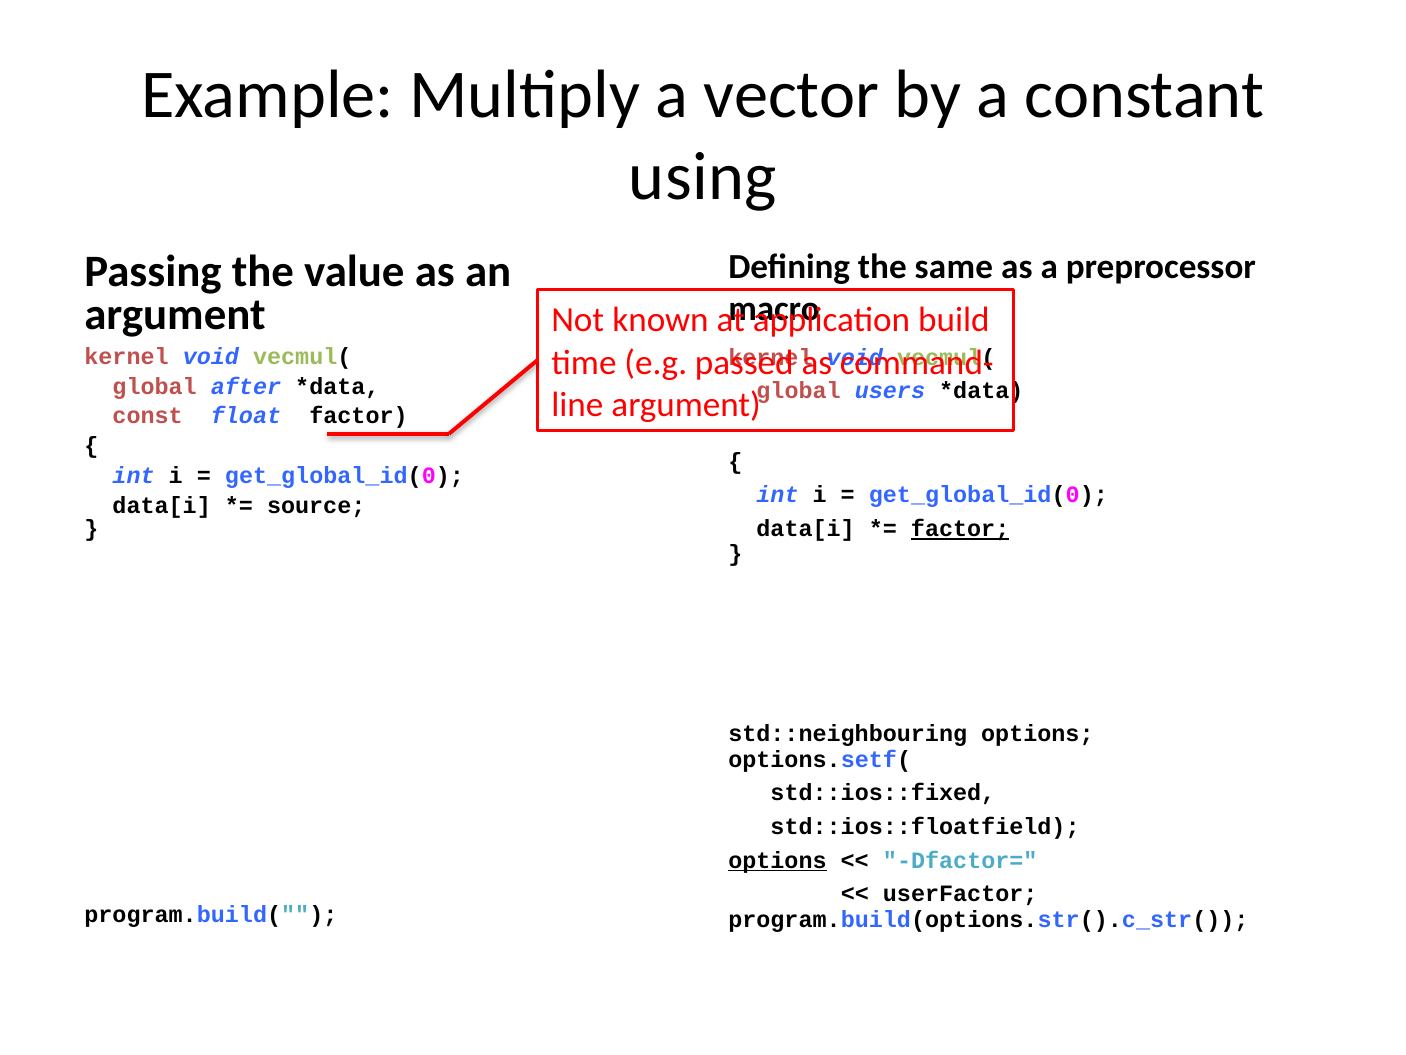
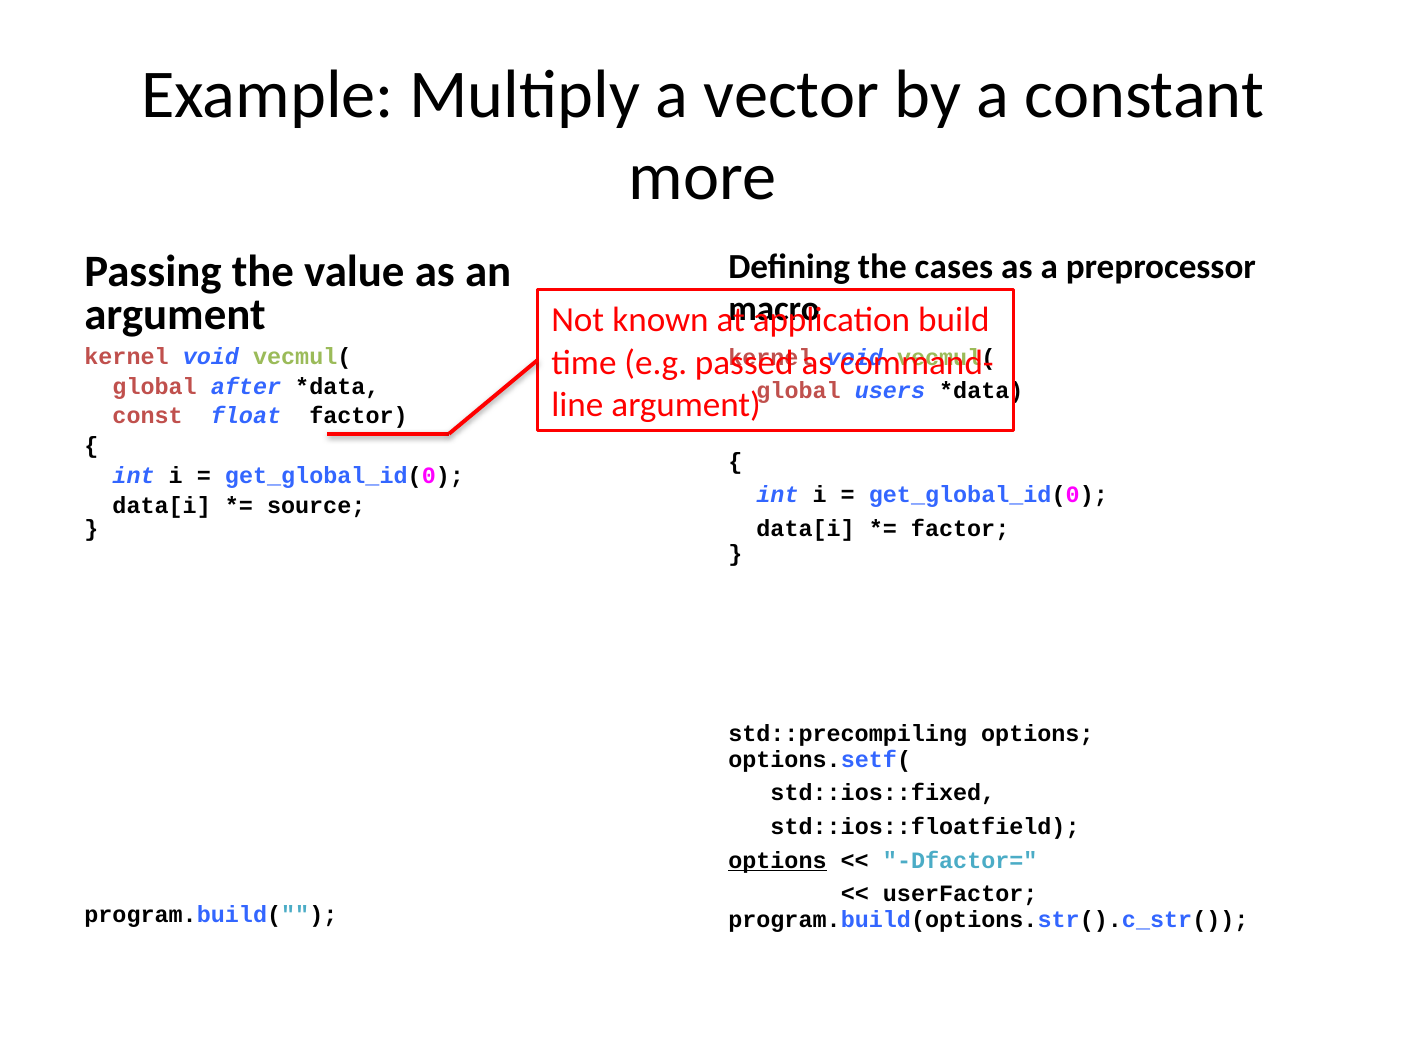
using: using -> more
same: same -> cases
factor at (960, 528) underline: present -> none
std::neighbouring: std::neighbouring -> std::precompiling
